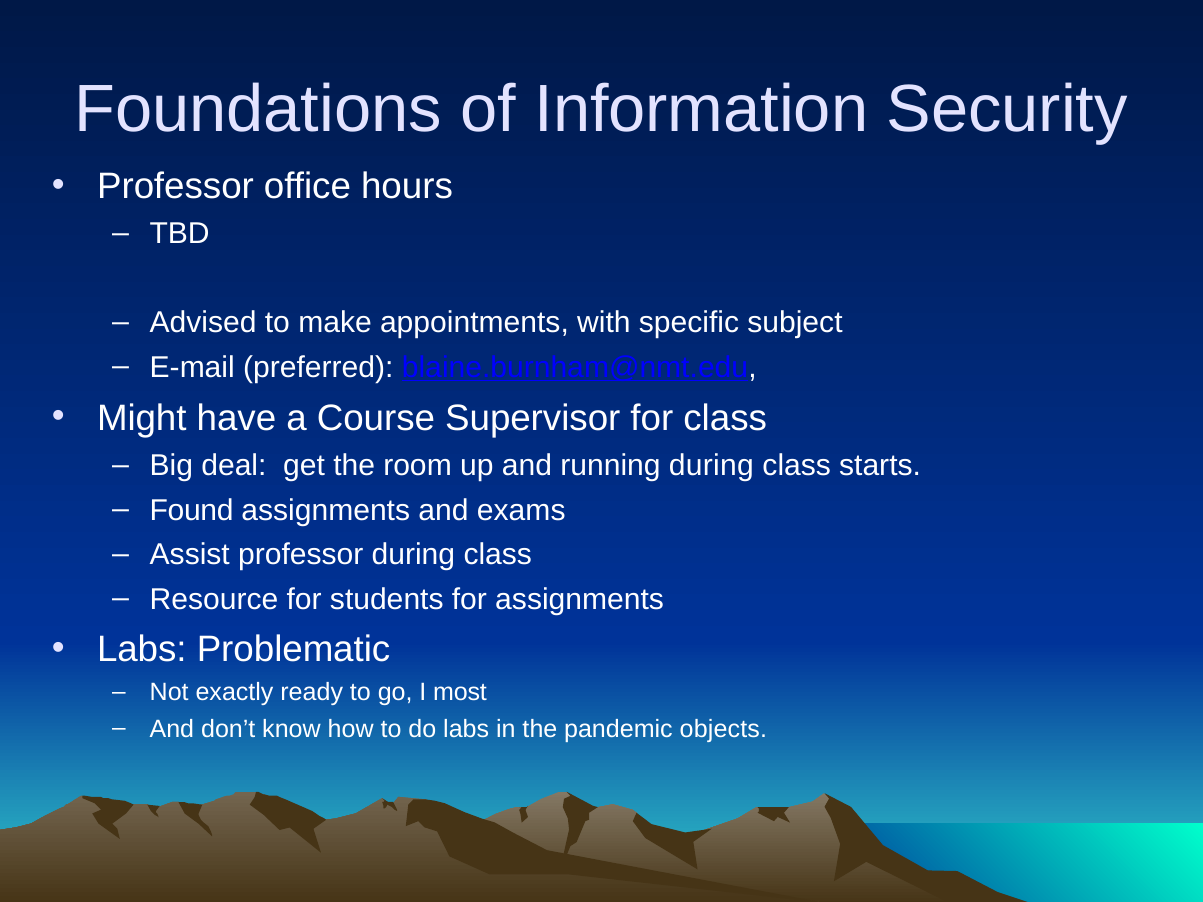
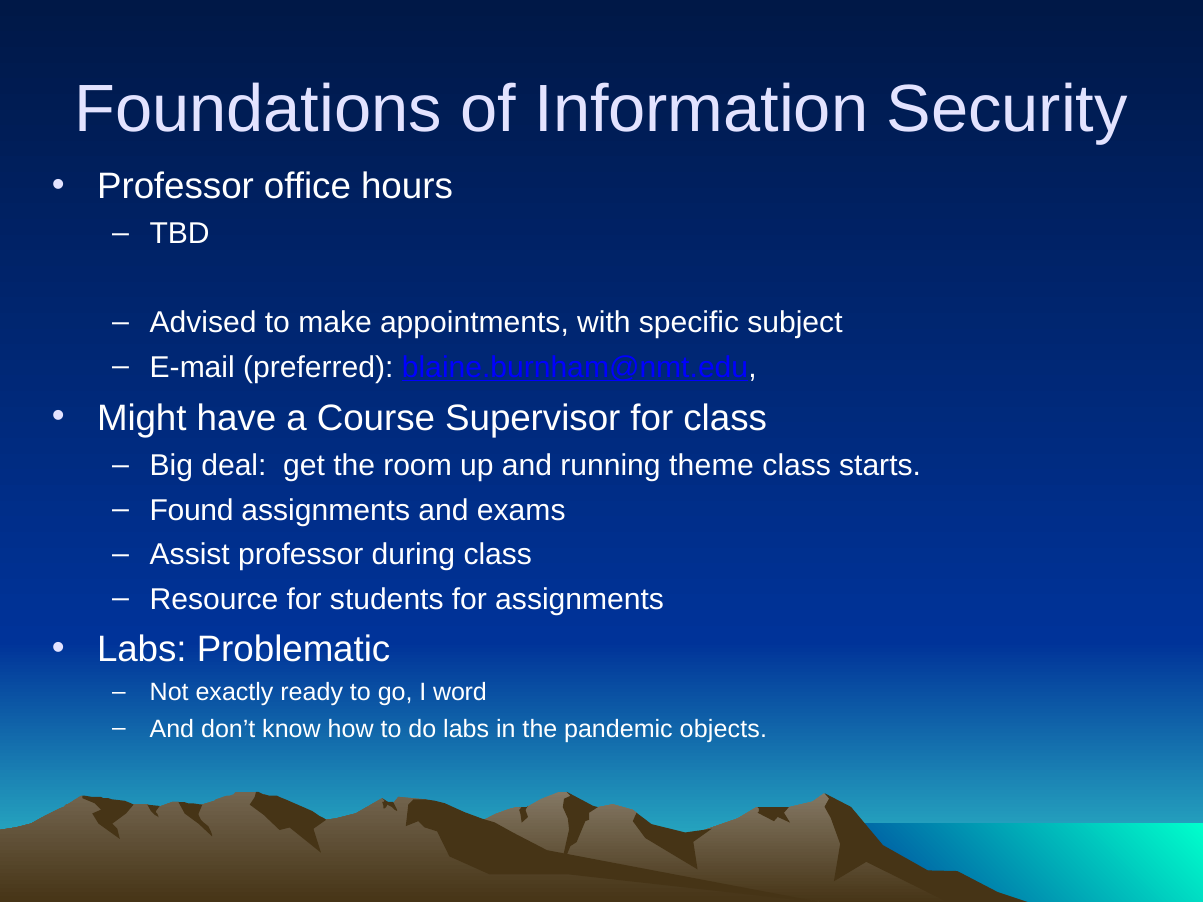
running during: during -> theme
most: most -> word
